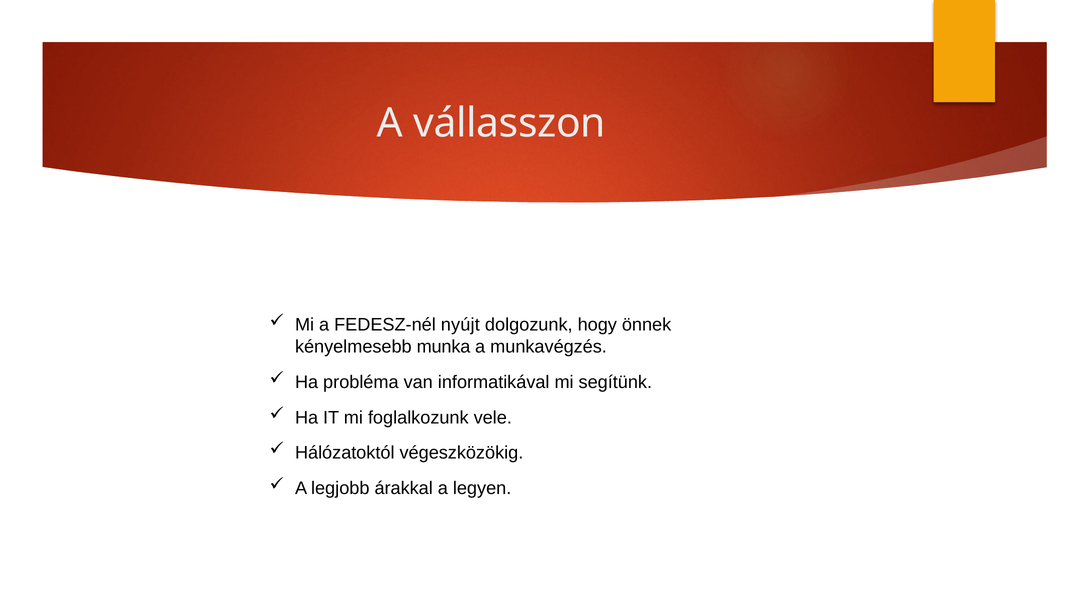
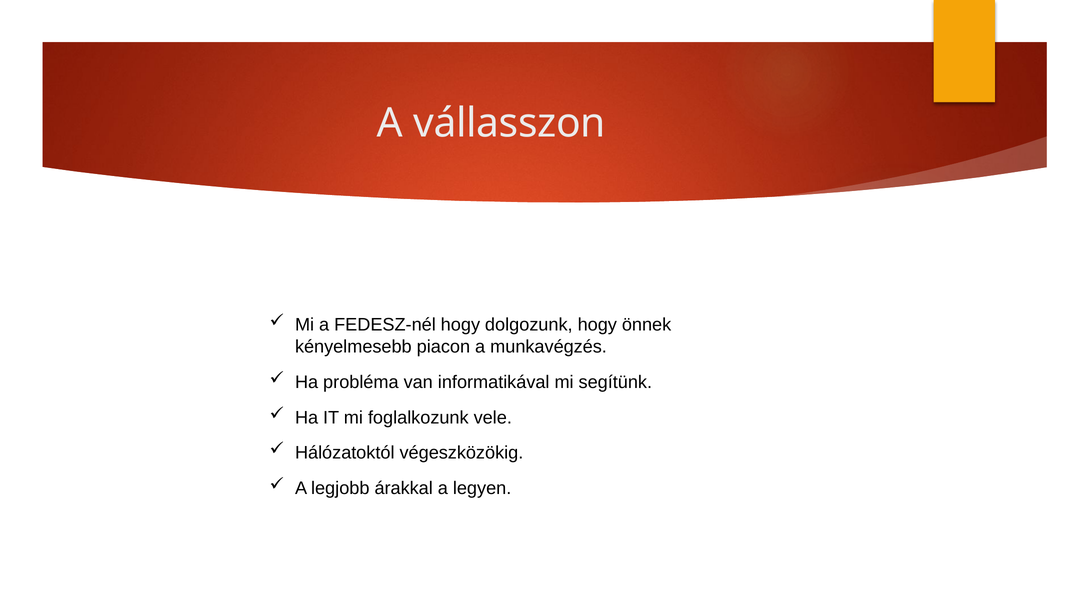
FEDESZ-nél nyújt: nyújt -> hogy
munka: munka -> piacon
